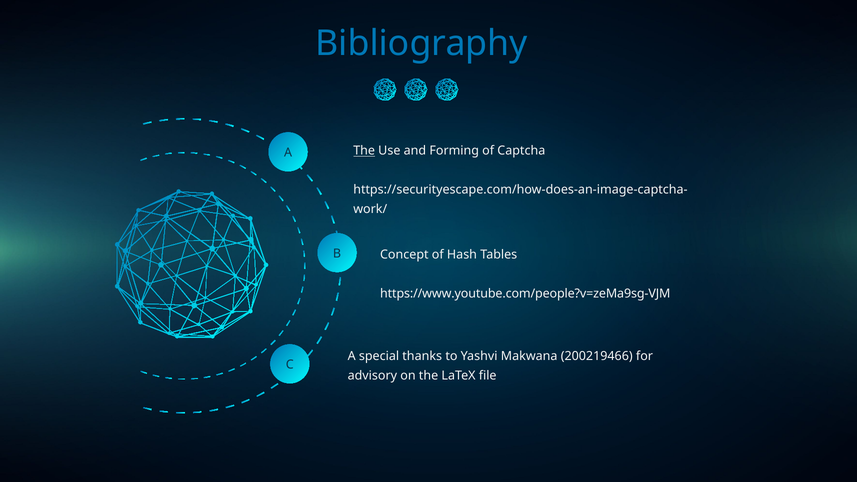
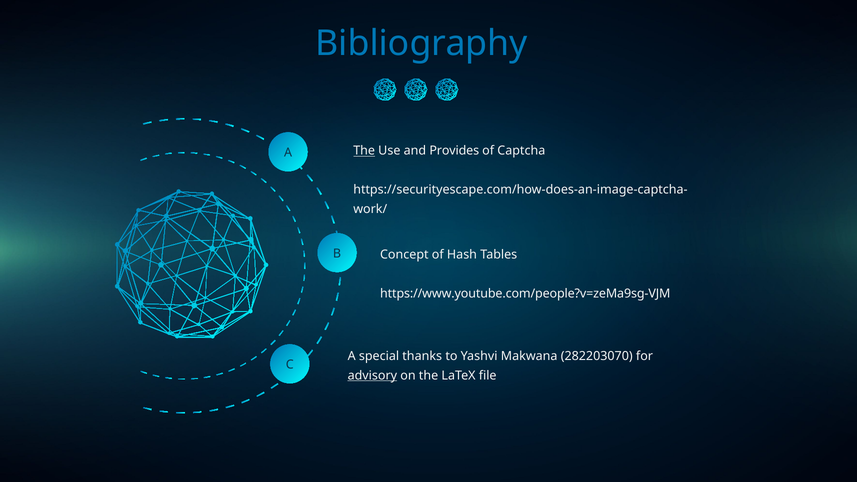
Forming: Forming -> Provides
200219466: 200219466 -> 282203070
advisory underline: none -> present
